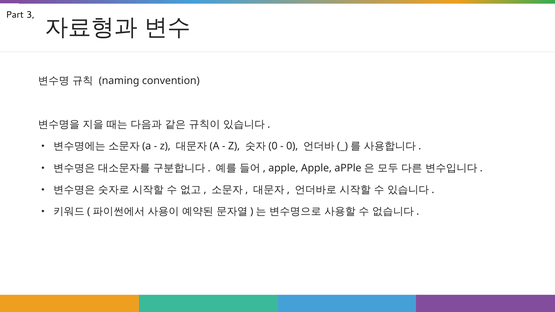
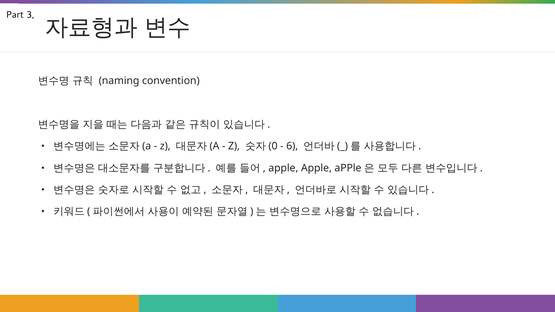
0: 0 -> 6
